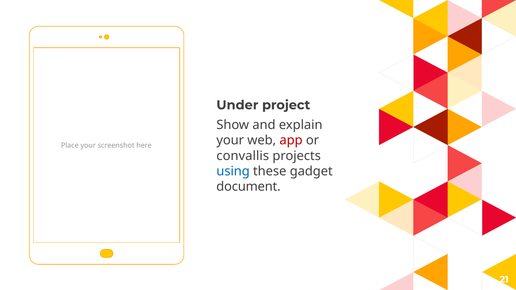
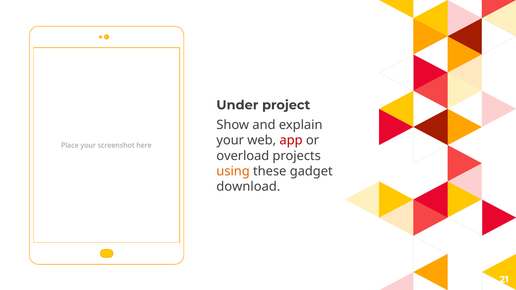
convallis: convallis -> overload
using colour: blue -> orange
document: document -> download
